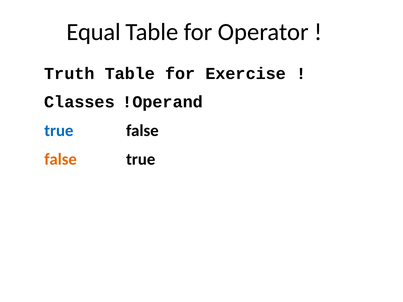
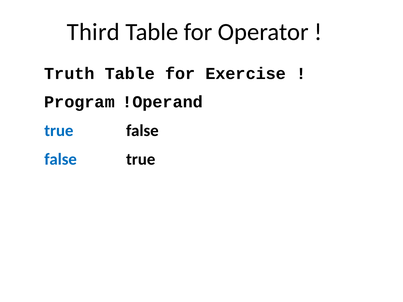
Equal: Equal -> Third
Classes: Classes -> Program
false at (61, 159) colour: orange -> blue
